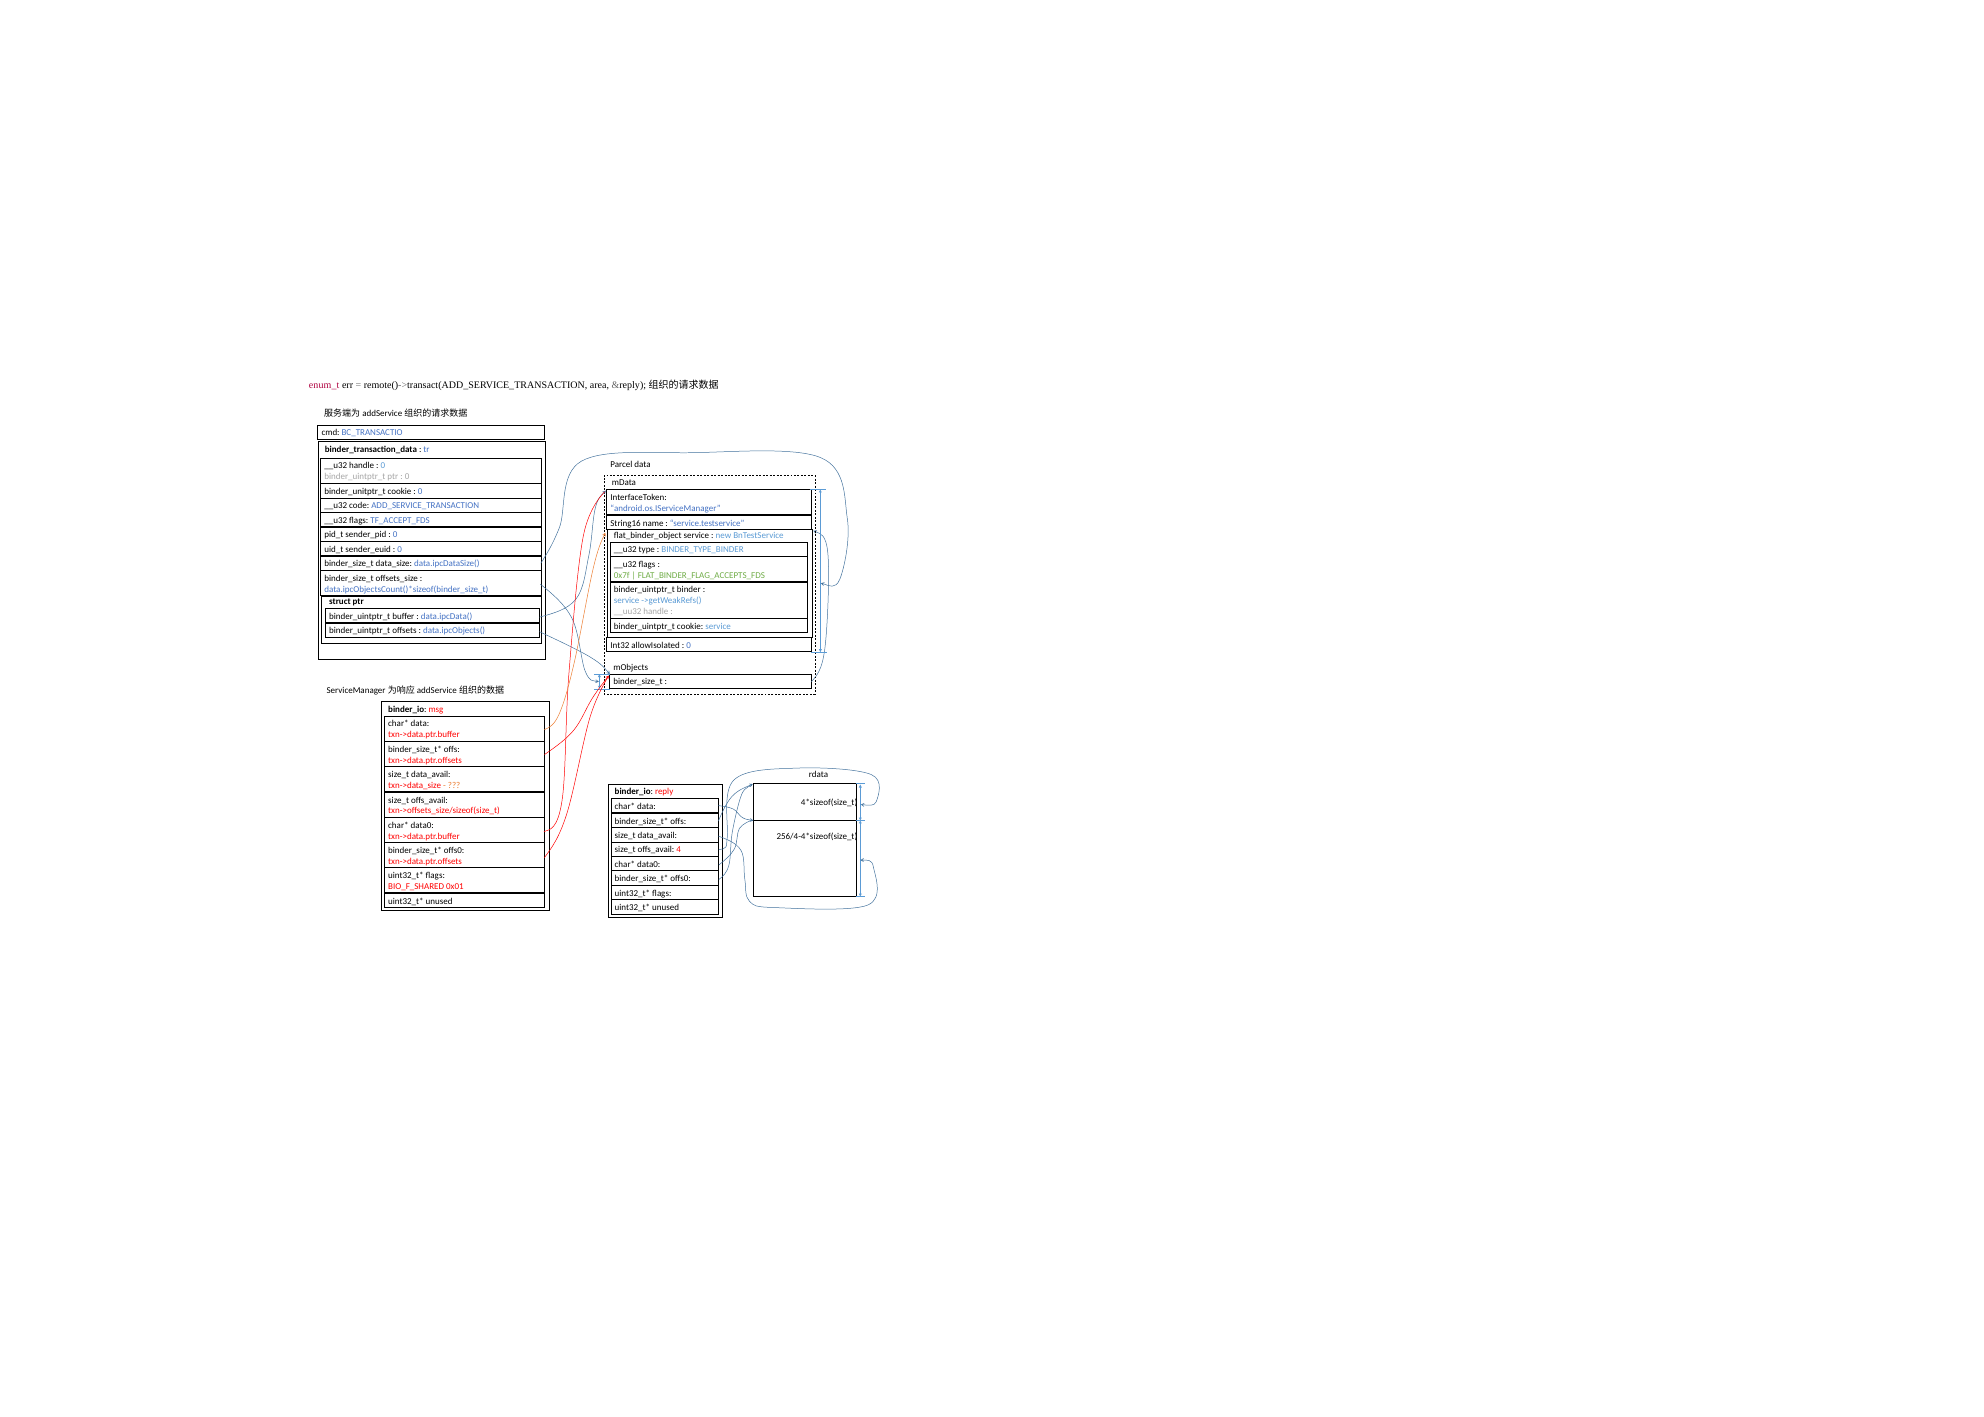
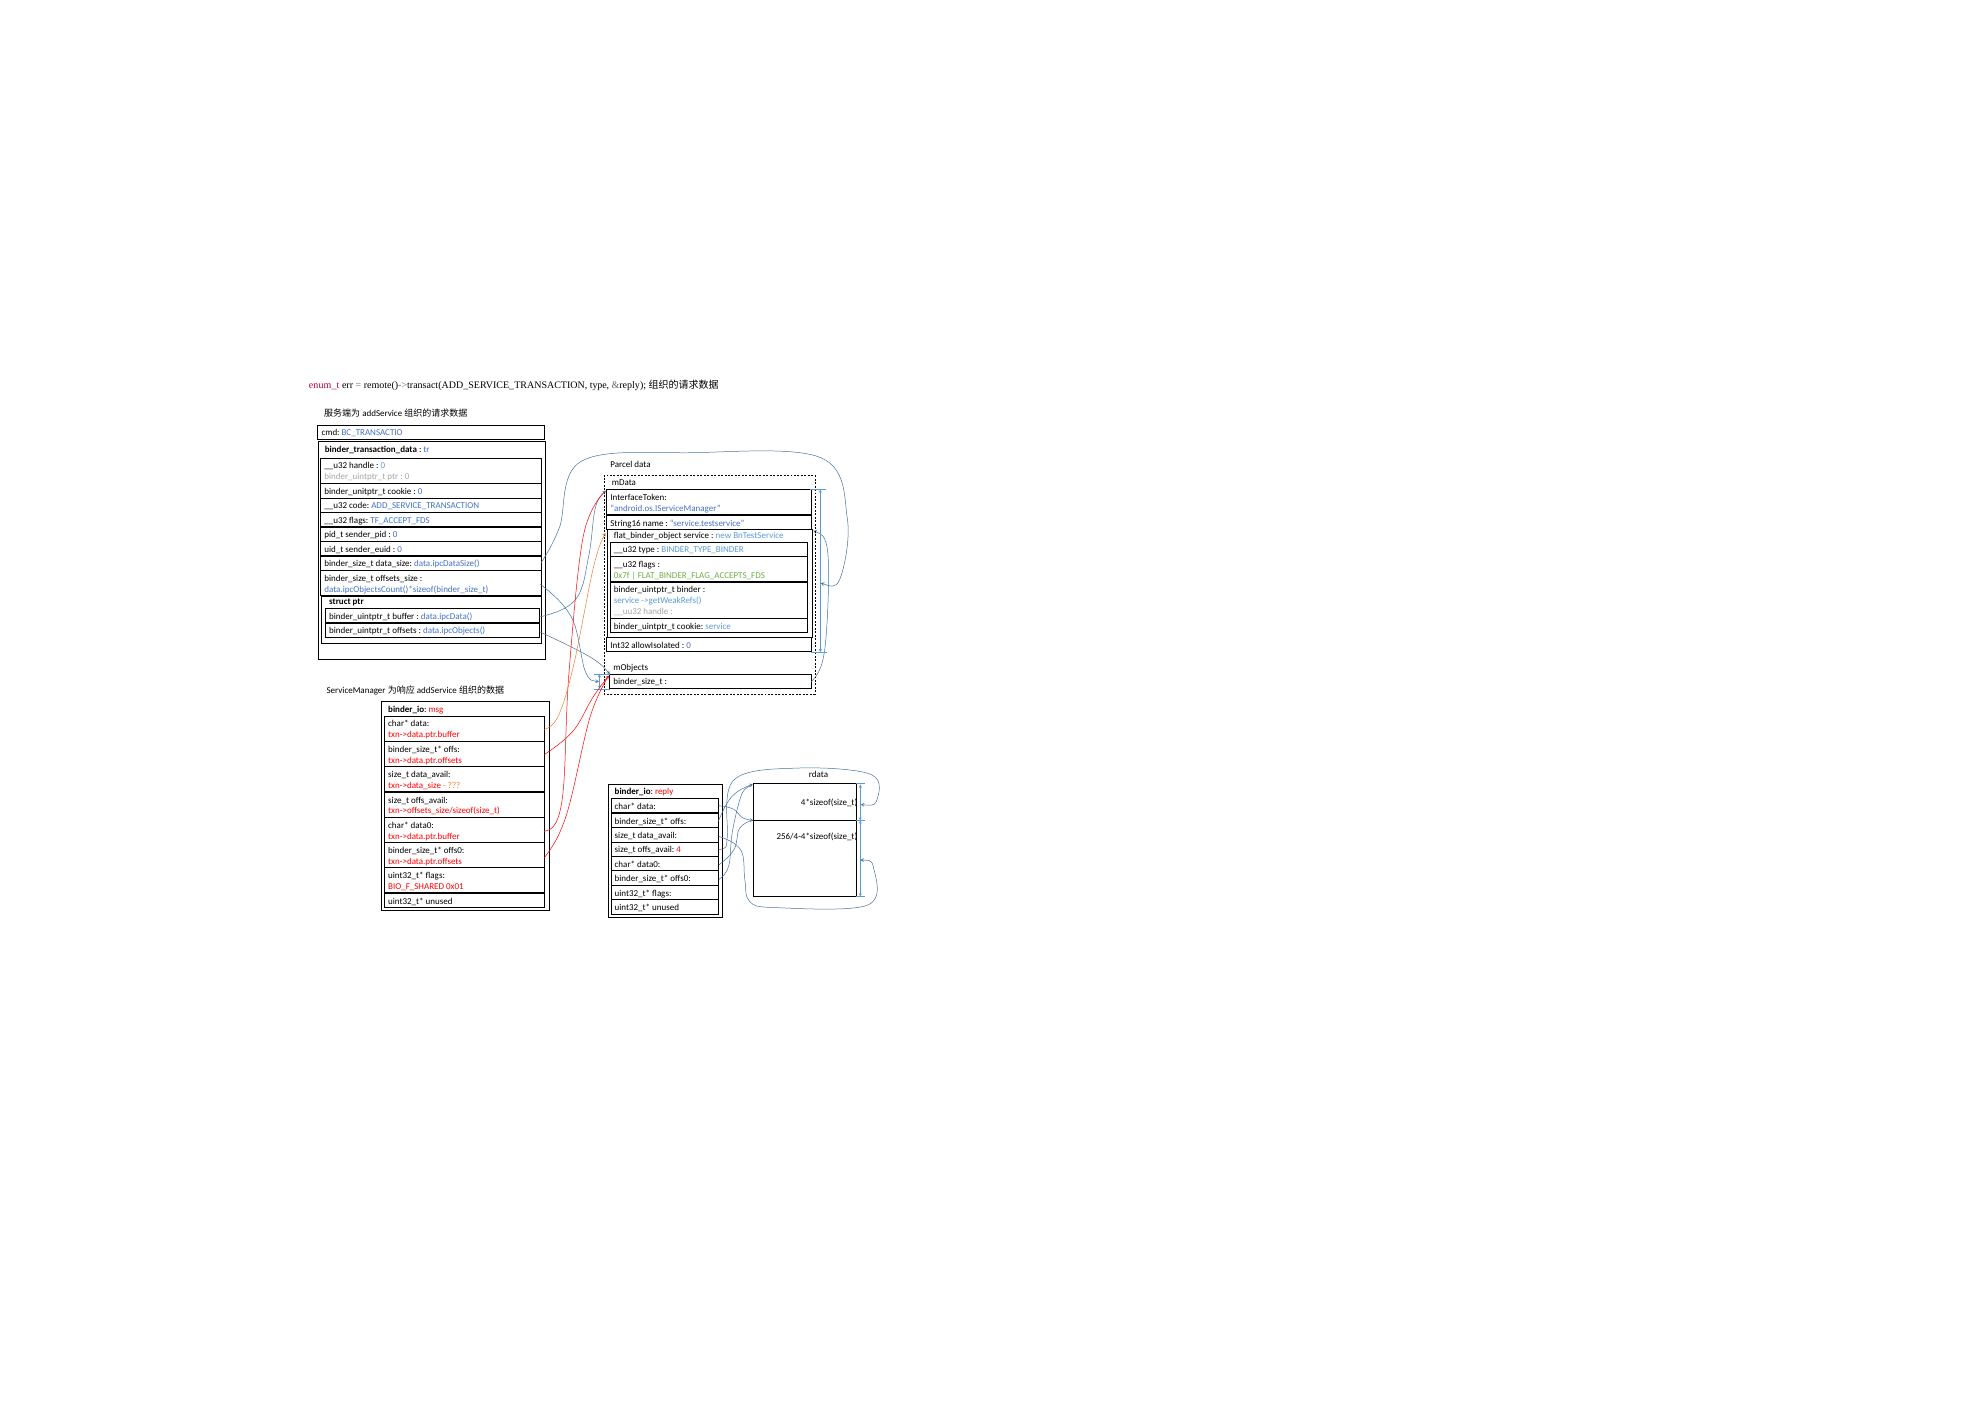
remote()->transact(ADD_SERVICE_TRANSACTION area: area -> type
